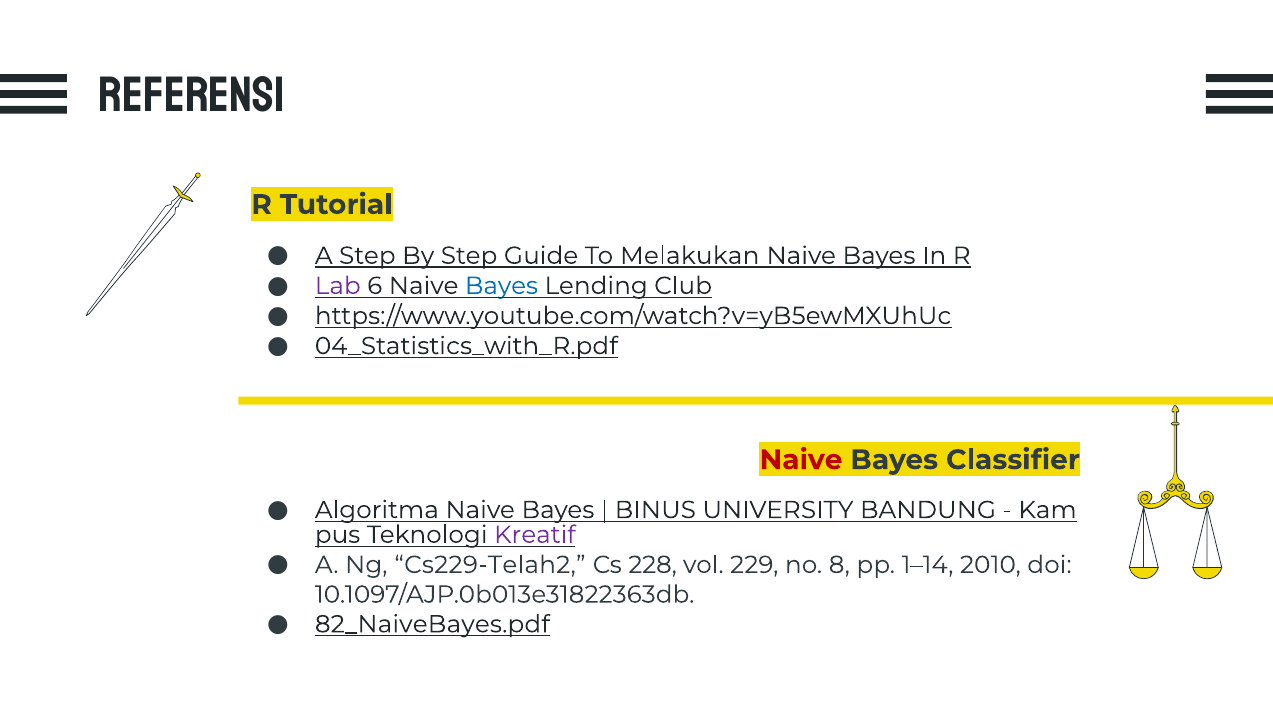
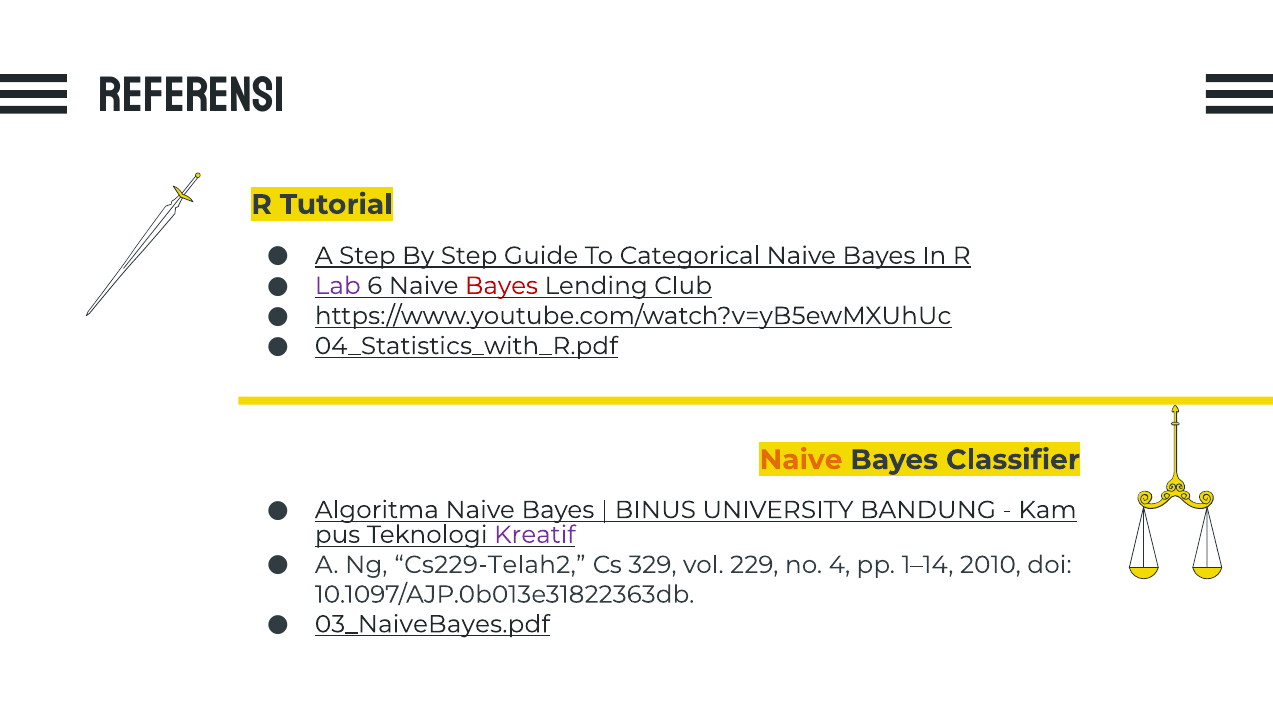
Melakukan: Melakukan -> Categorical
Bayes at (501, 286) colour: blue -> red
Naive at (801, 460) colour: red -> orange
228: 228 -> 329
8: 8 -> 4
82_NaiveBayes.pdf: 82_NaiveBayes.pdf -> 03_NaiveBayes.pdf
